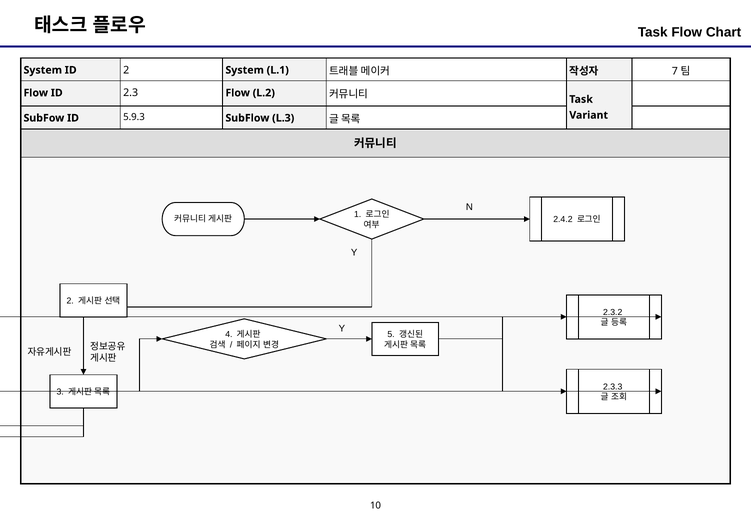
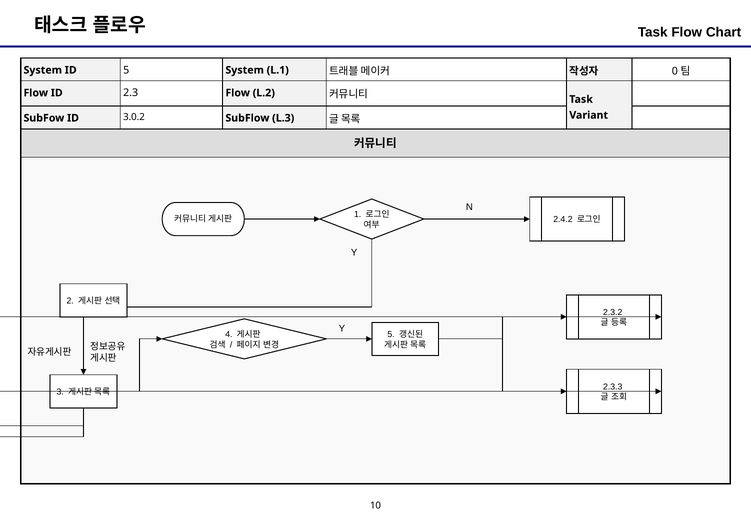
ID 2: 2 -> 5
7: 7 -> 0
5.9.3: 5.9.3 -> 3.0.2
